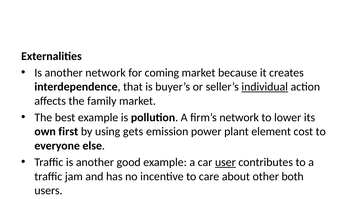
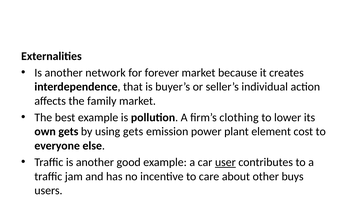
coming: coming -> forever
individual underline: present -> none
firm’s network: network -> clothing
own first: first -> gets
both: both -> buys
